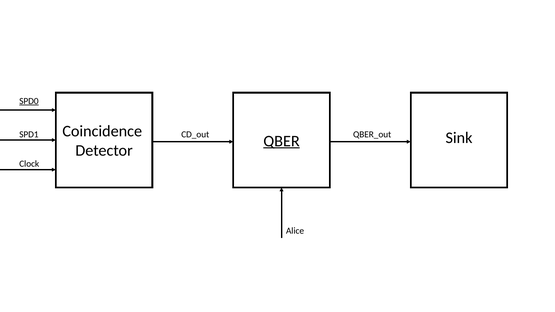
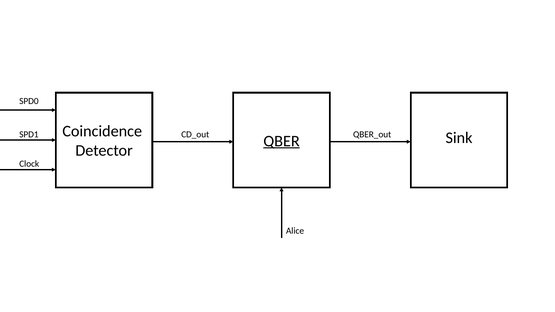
SPD0 underline: present -> none
